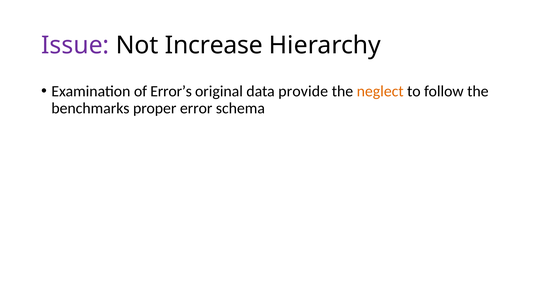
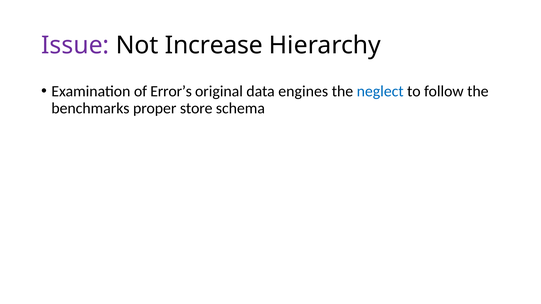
provide: provide -> engines
neglect colour: orange -> blue
error: error -> store
